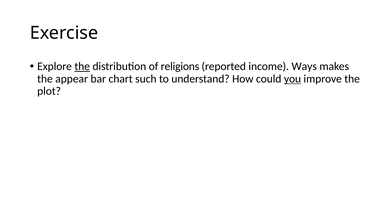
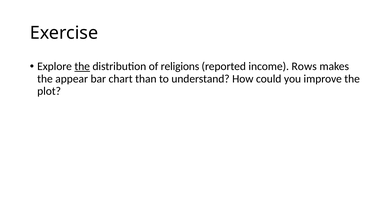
Ways: Ways -> Rows
such: such -> than
you underline: present -> none
